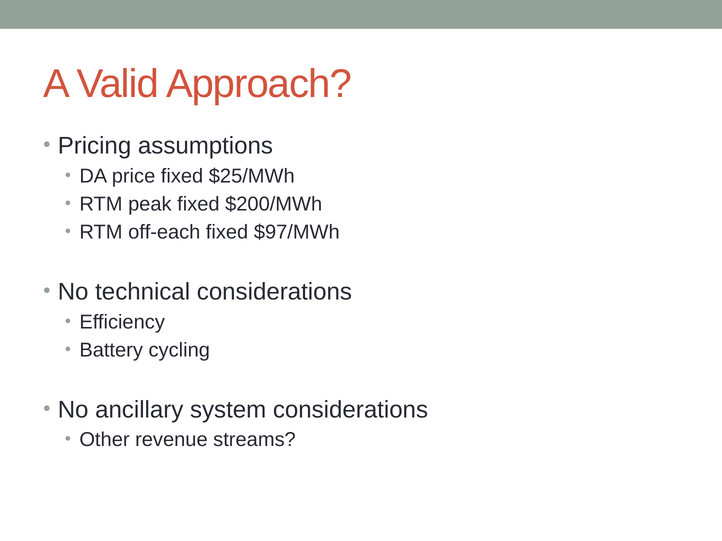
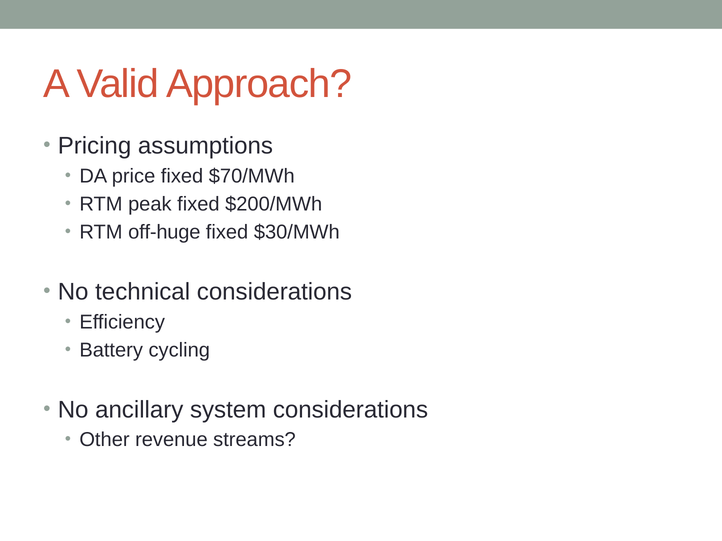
$25/MWh: $25/MWh -> $70/MWh
off-each: off-each -> off-huge
$97/MWh: $97/MWh -> $30/MWh
